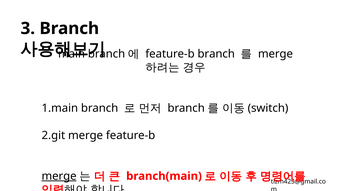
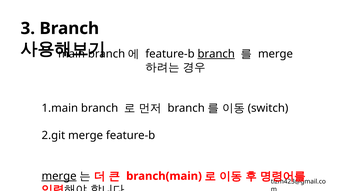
branch at (216, 54) underline: none -> present
